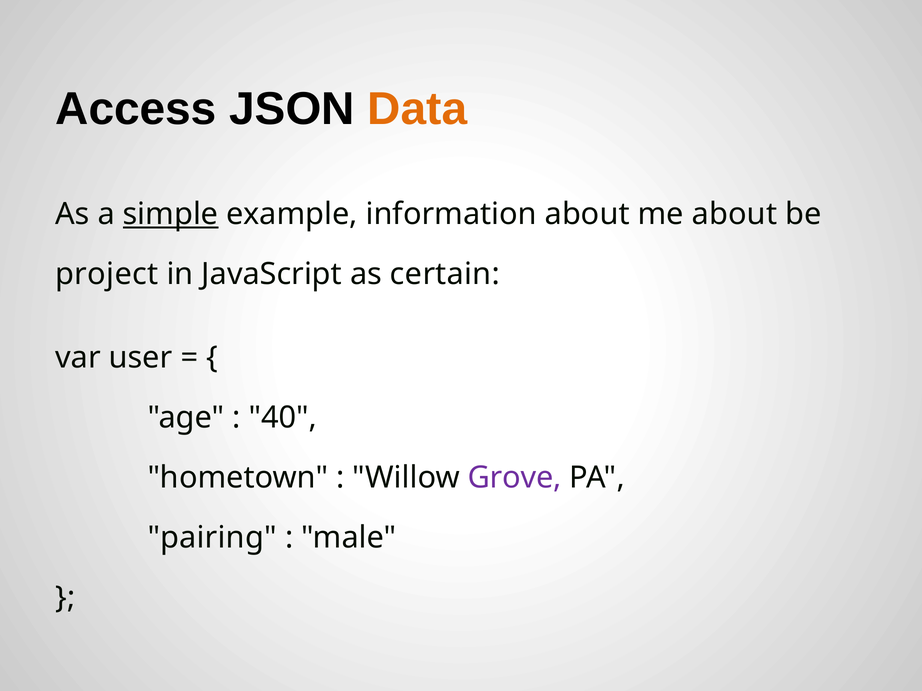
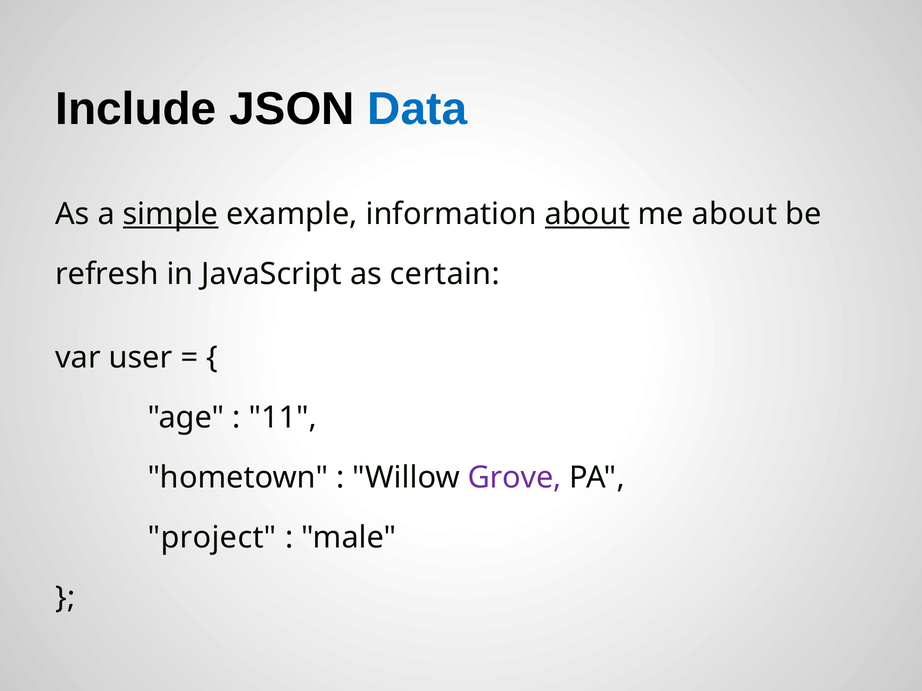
Access: Access -> Include
Data colour: orange -> blue
about at (587, 214) underline: none -> present
project: project -> refresh
40: 40 -> 11
pairing: pairing -> project
